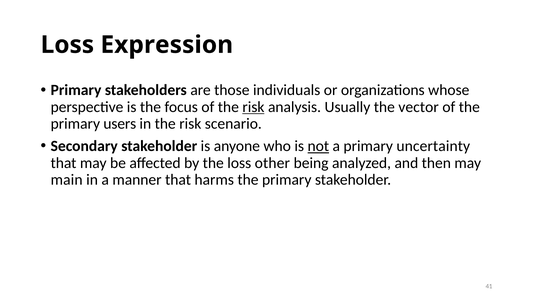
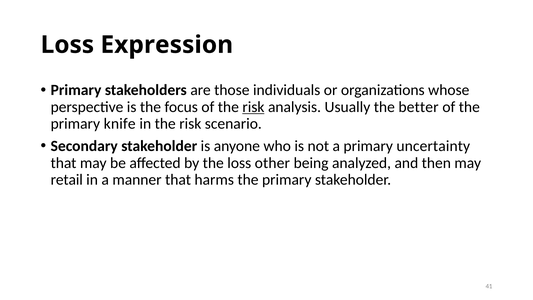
vector: vector -> better
users: users -> knife
not underline: present -> none
main: main -> retail
